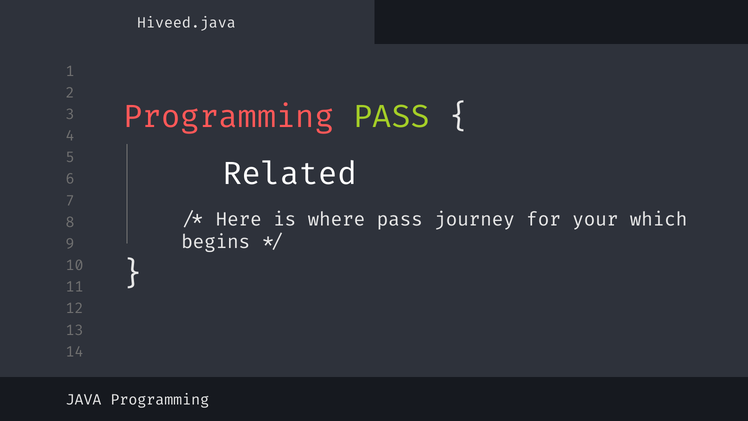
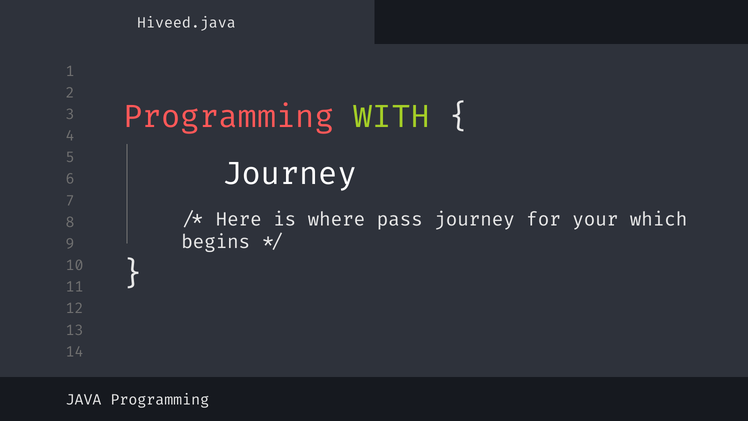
Programming PASS: PASS -> WITH
Related at (290, 174): Related -> Journey
